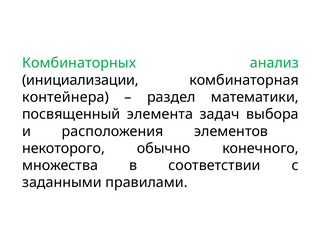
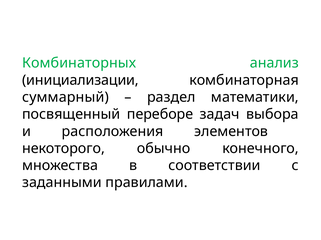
контейнера: контейнера -> суммарный
элемента: элемента -> переборе
